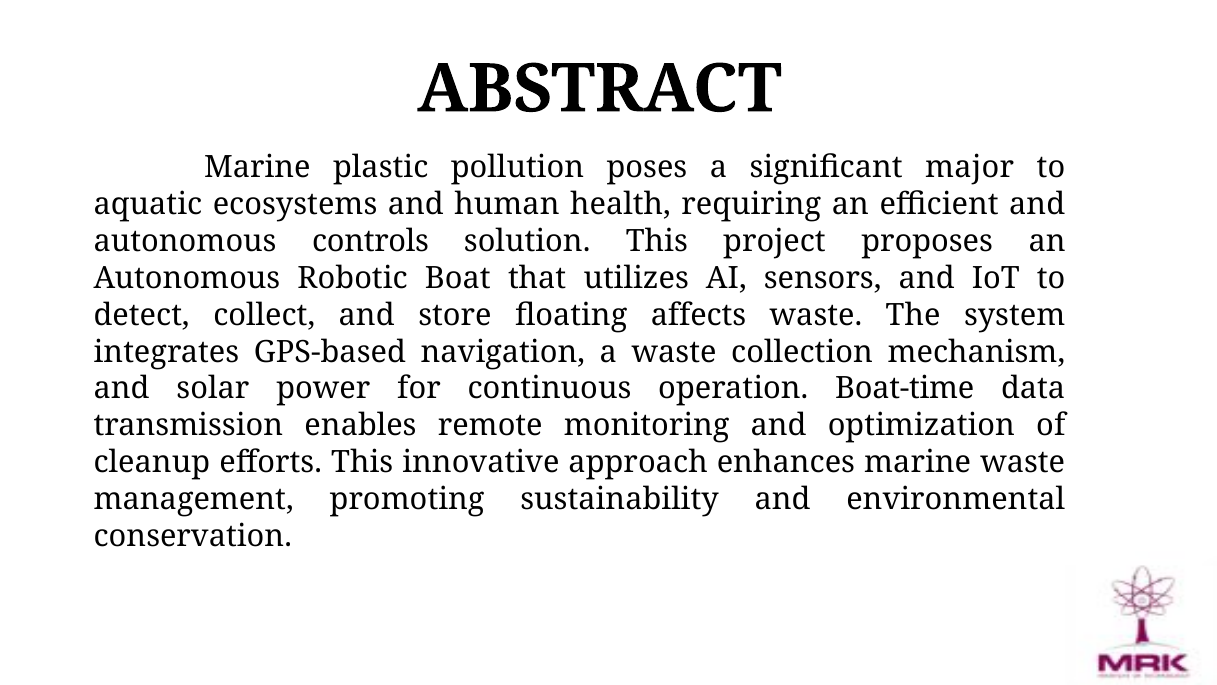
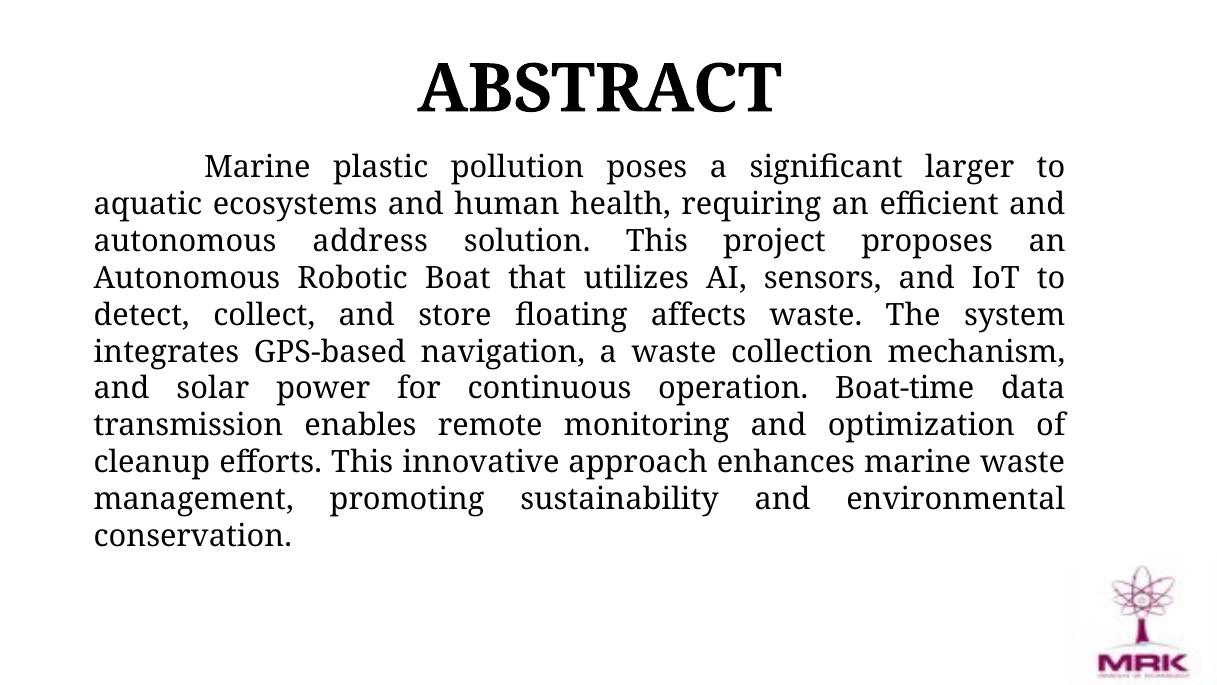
major: major -> larger
controls: controls -> address
